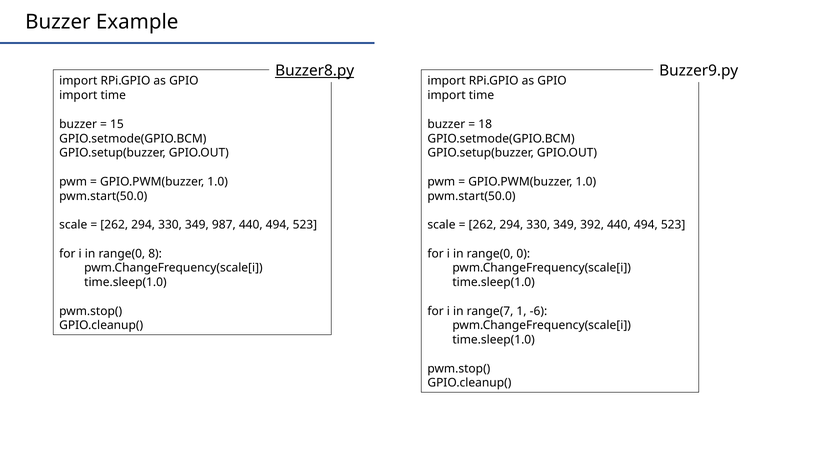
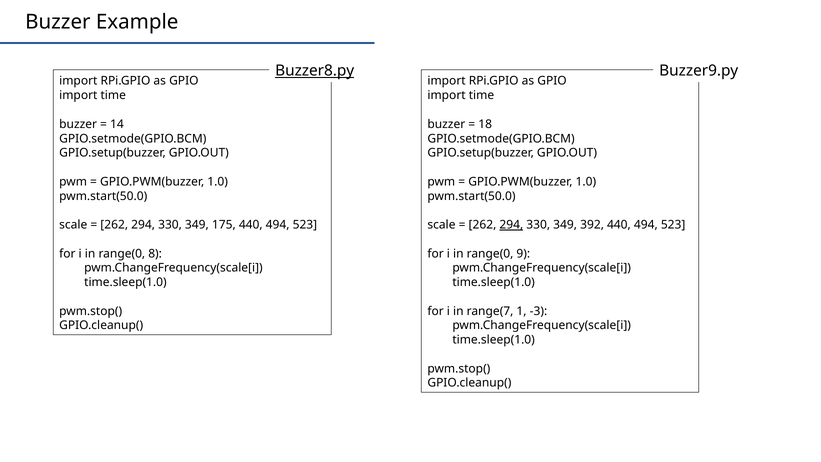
15: 15 -> 14
987: 987 -> 175
294 at (511, 225) underline: none -> present
0: 0 -> 9
-6: -6 -> -3
